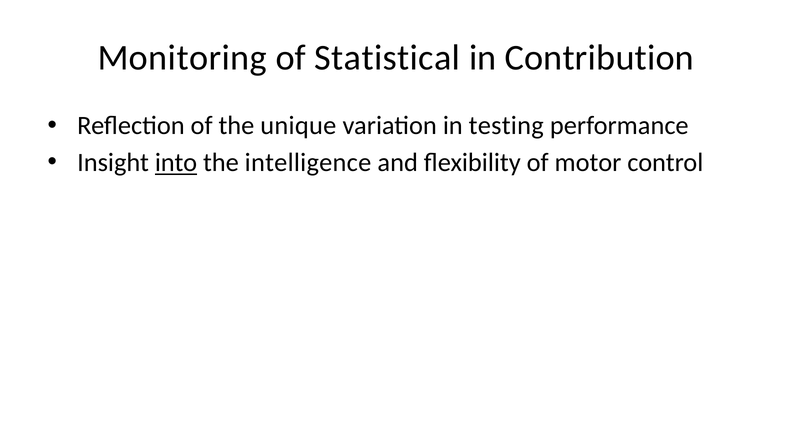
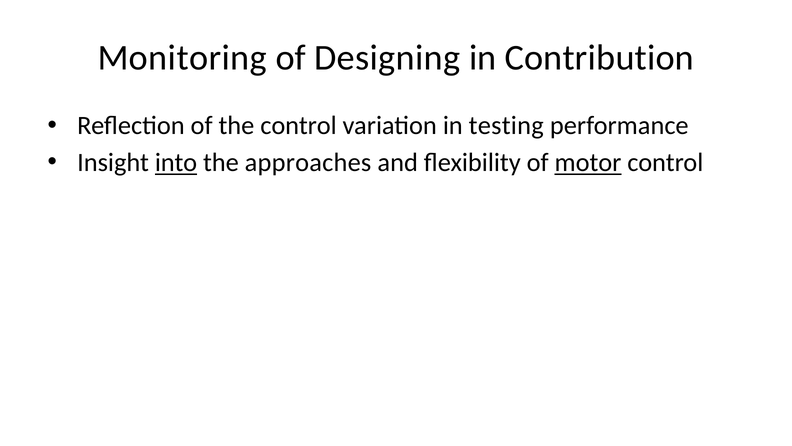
Statistical: Statistical -> Designing
the unique: unique -> control
intelligence: intelligence -> approaches
motor underline: none -> present
